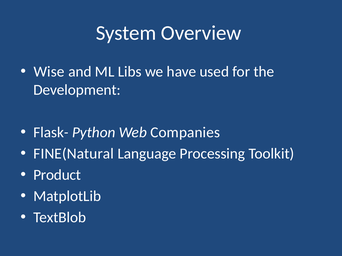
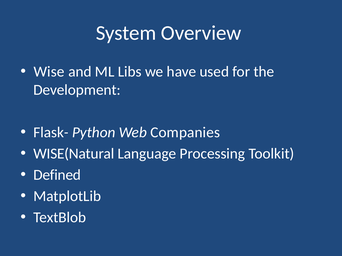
FINE(Natural: FINE(Natural -> WISE(Natural
Product: Product -> Defined
